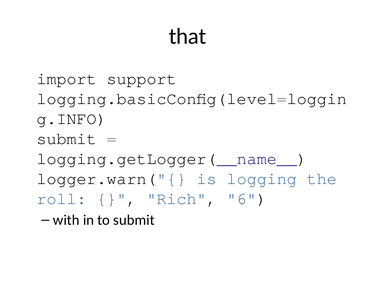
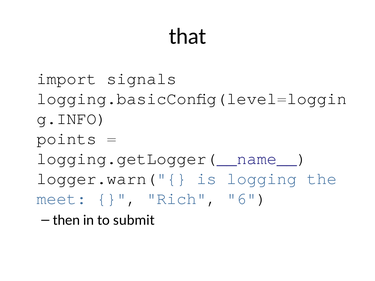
support: support -> signals
submit at (67, 139): submit -> points
roll: roll -> meet
with: with -> then
